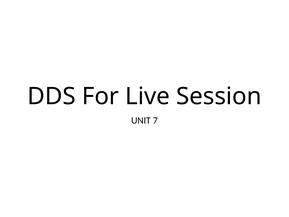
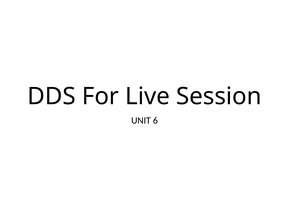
7: 7 -> 6
